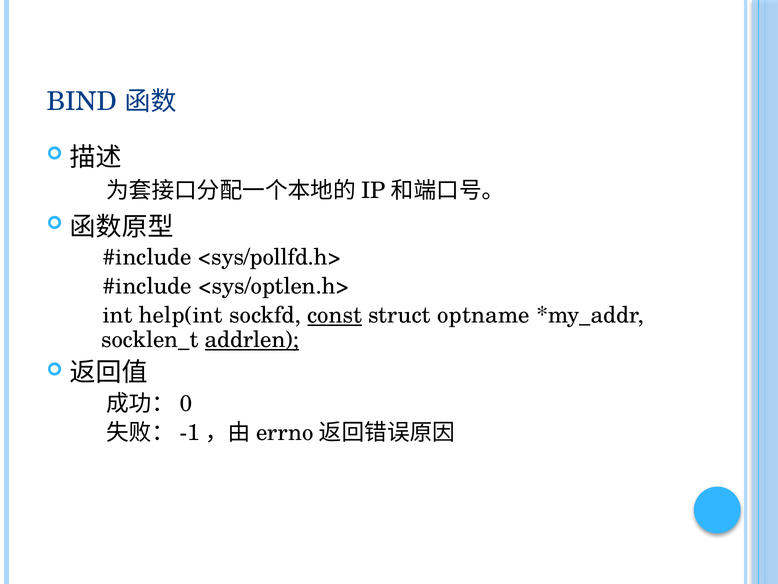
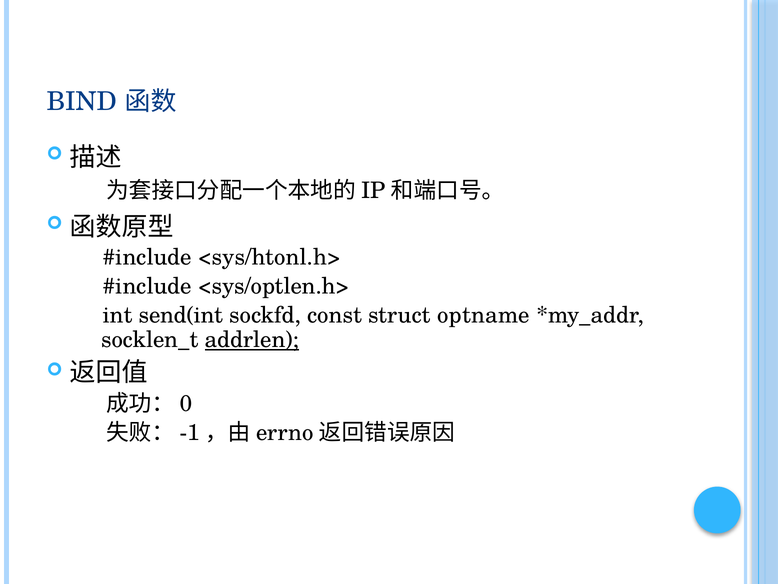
<sys/pollfd.h>: <sys/pollfd.h> -> <sys/htonl.h>
help(int: help(int -> send(int
const underline: present -> none
